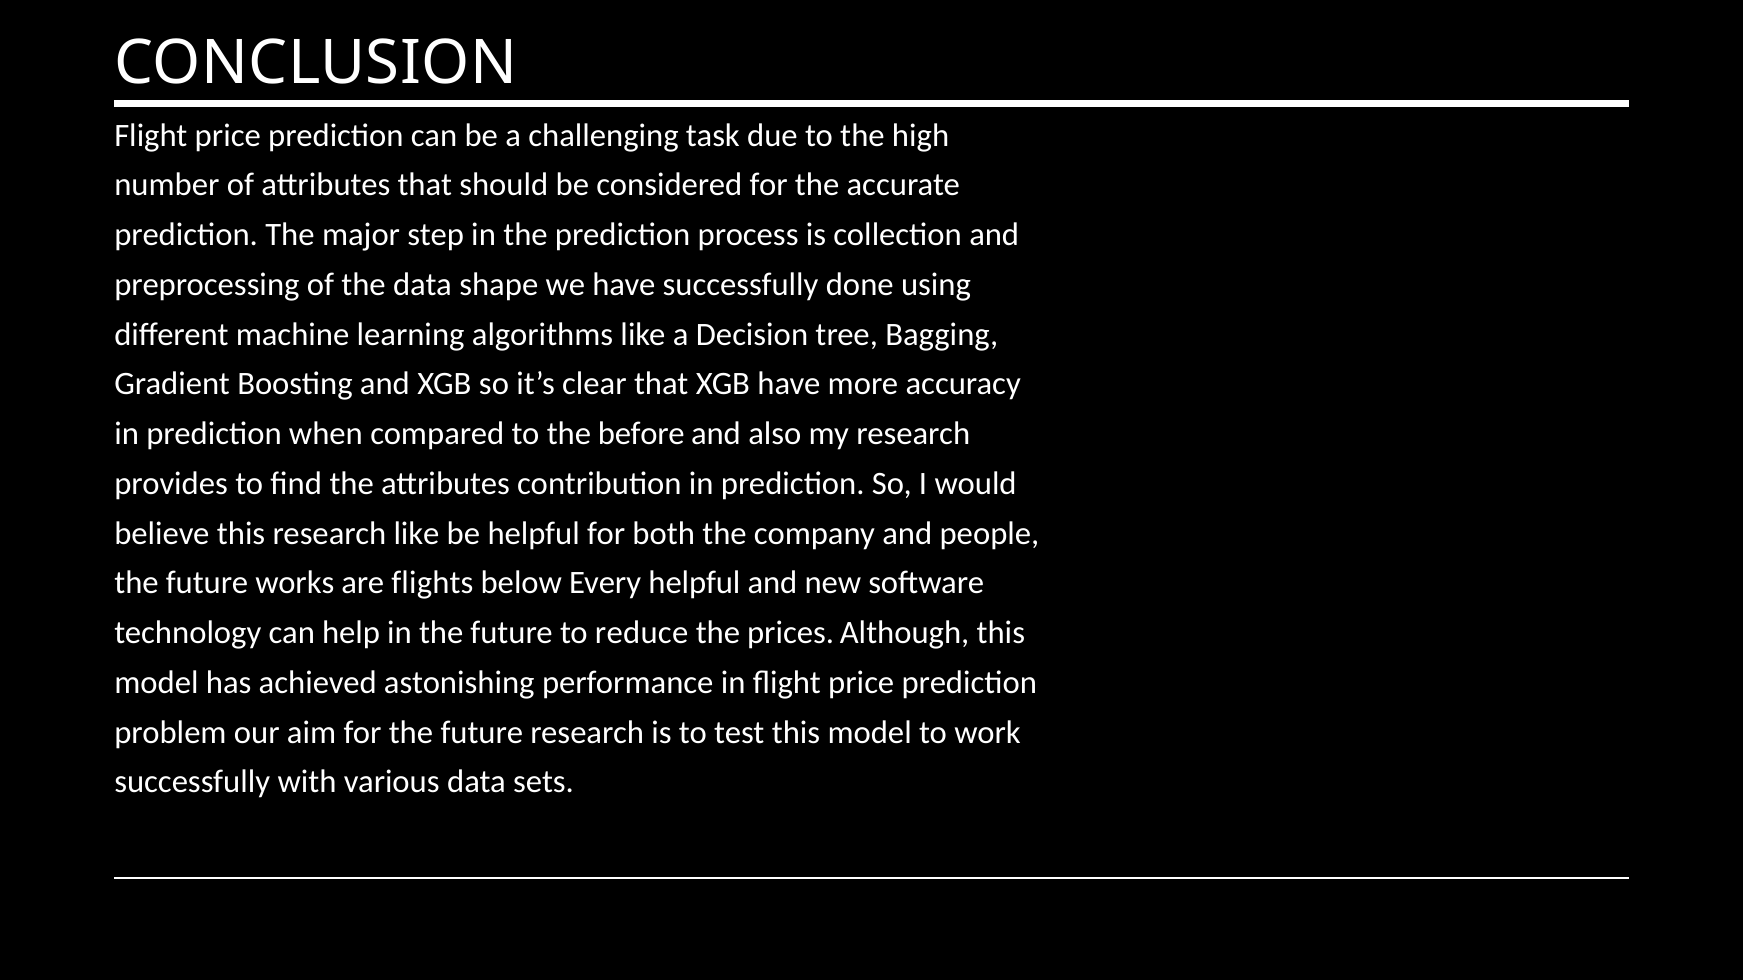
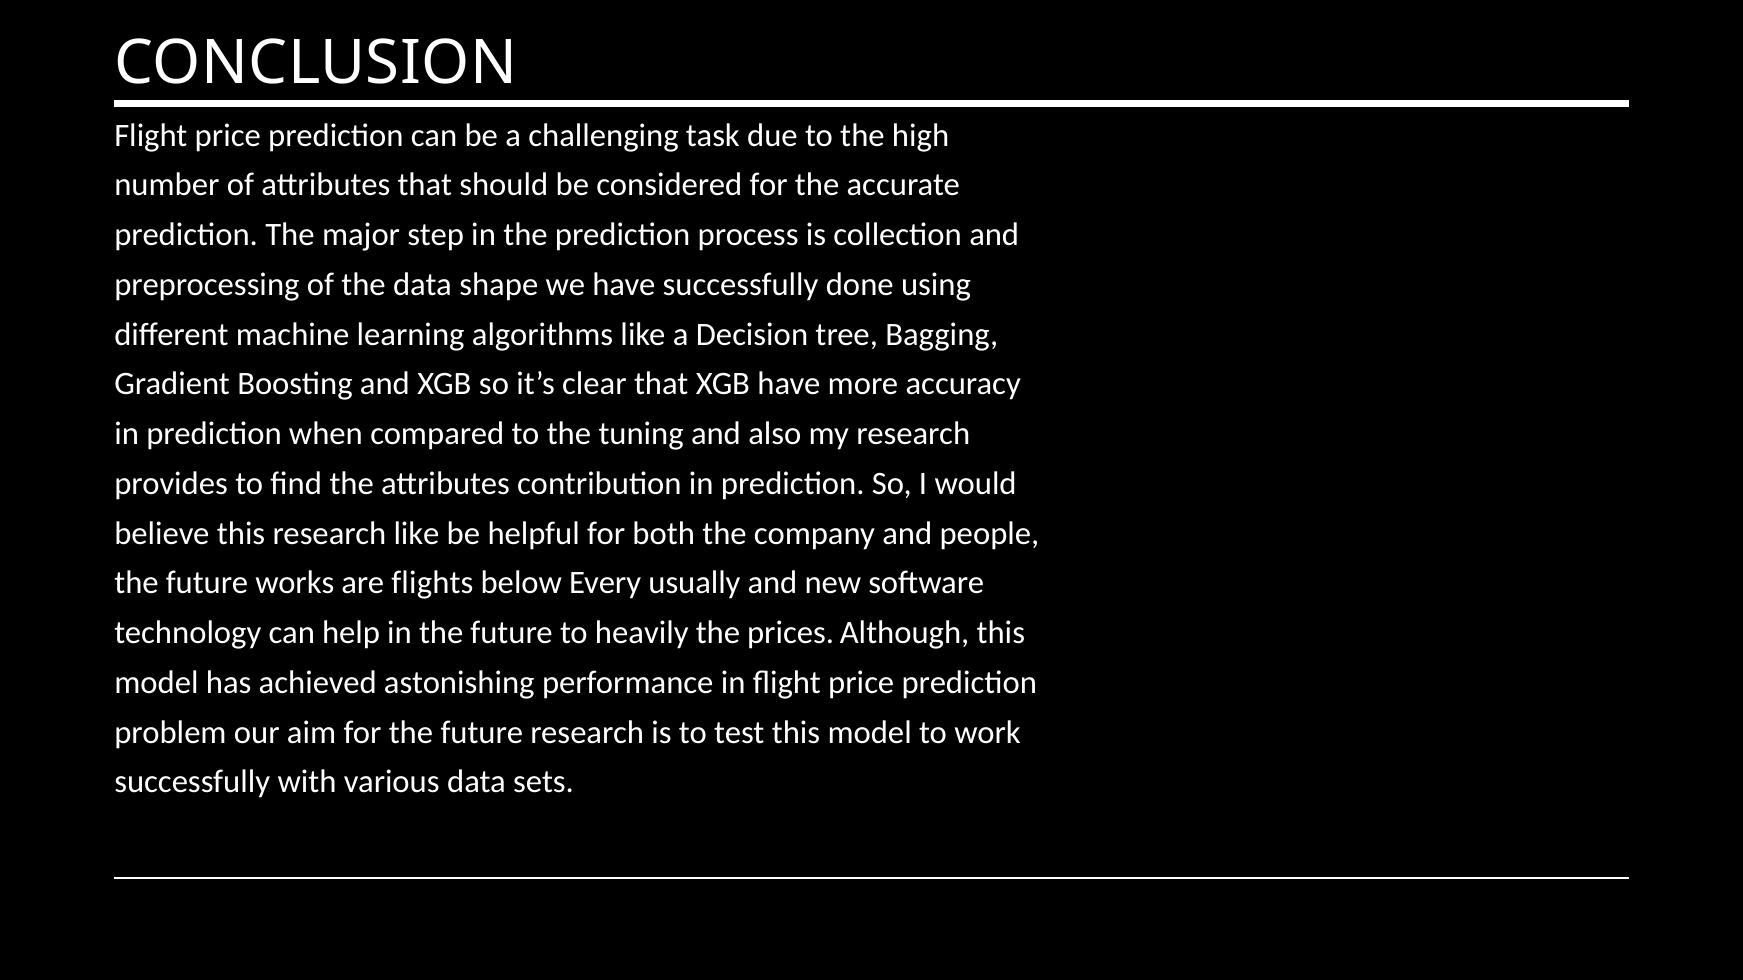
before: before -> tuning
Every helpful: helpful -> usually
reduce: reduce -> heavily
